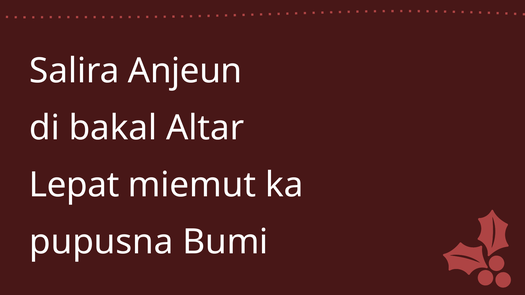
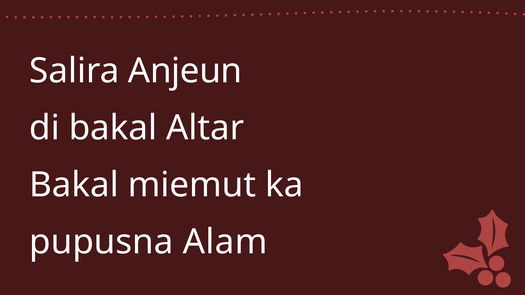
Lepat at (74, 185): Lepat -> Bakal
Bumi: Bumi -> Alam
